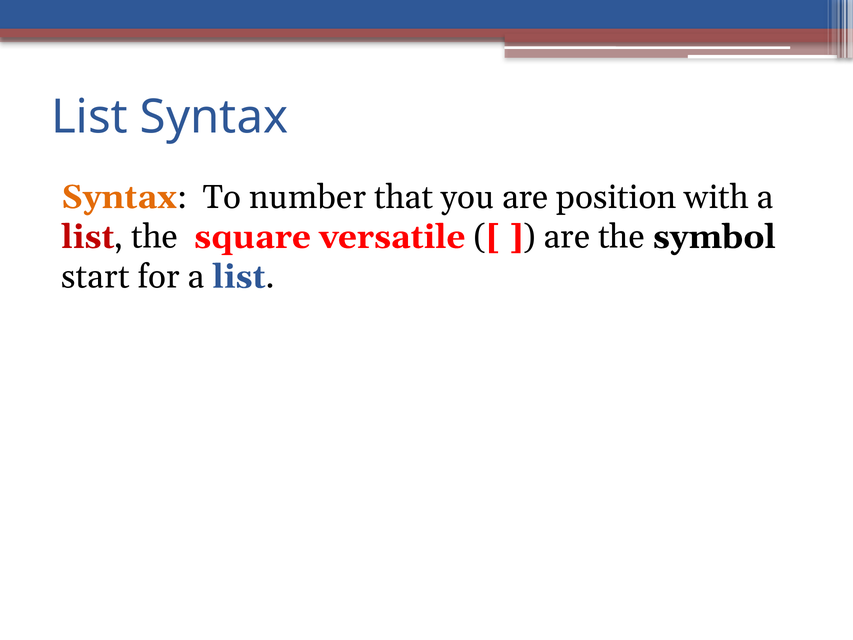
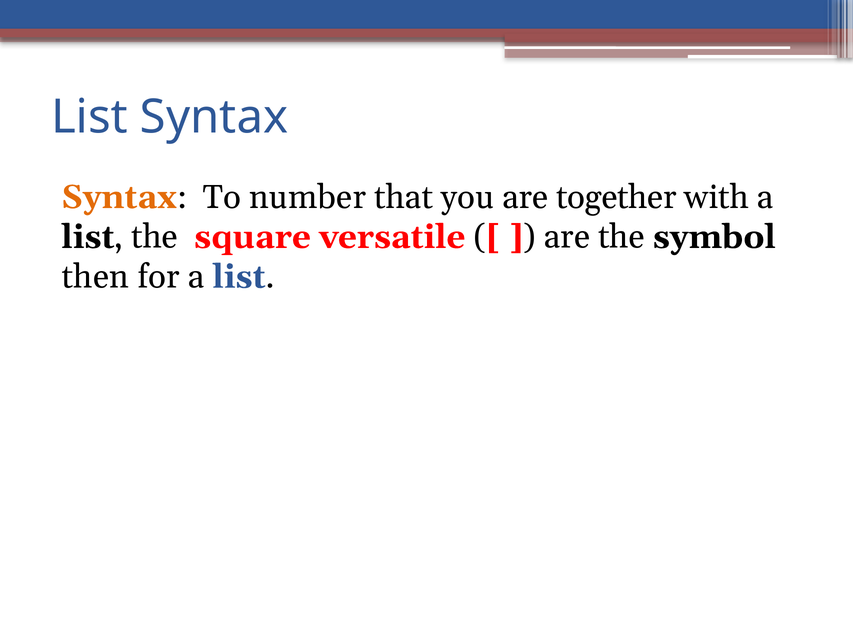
position: position -> together
list at (88, 237) colour: red -> black
start: start -> then
